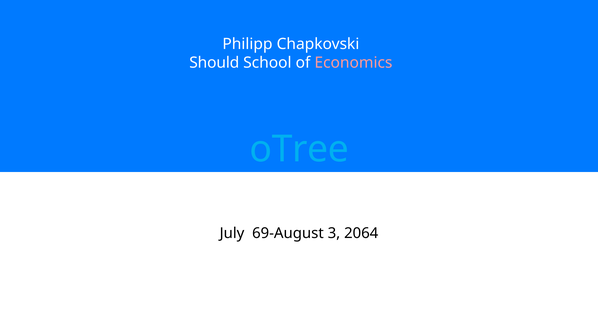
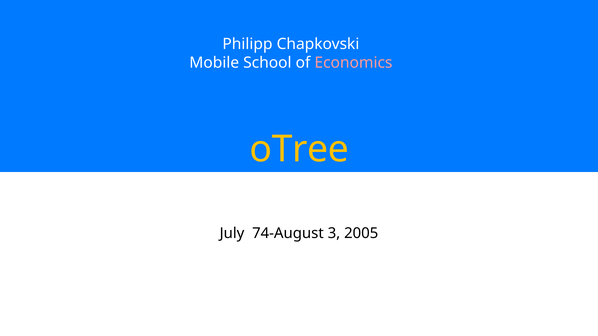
Should: Should -> Mobile
oTree colour: light blue -> yellow
69-August: 69-August -> 74-August
2064: 2064 -> 2005
